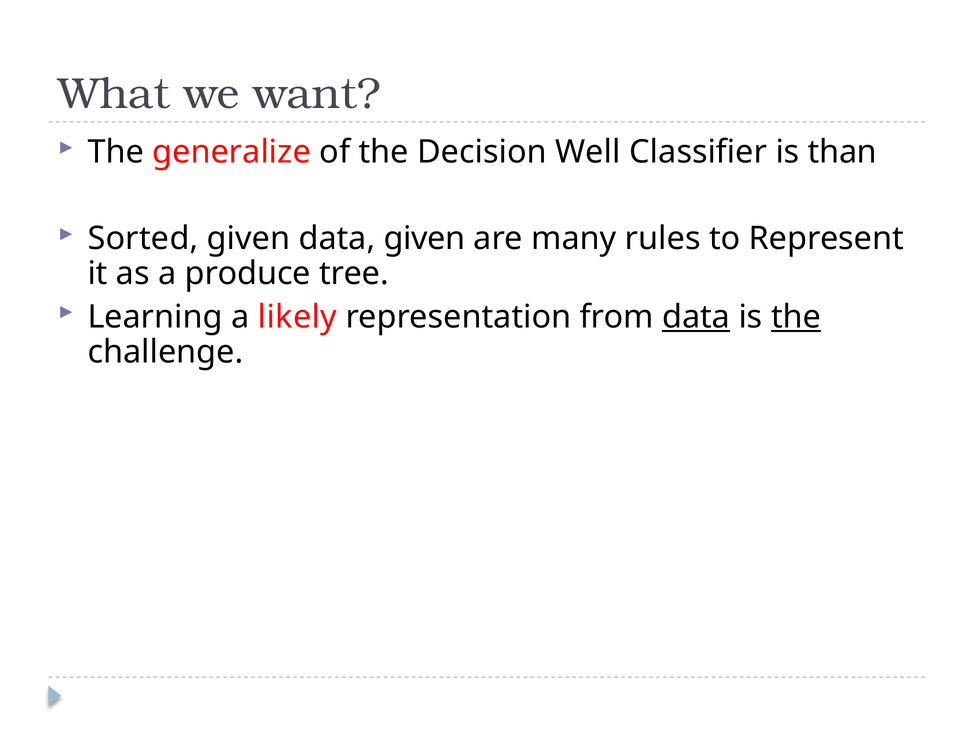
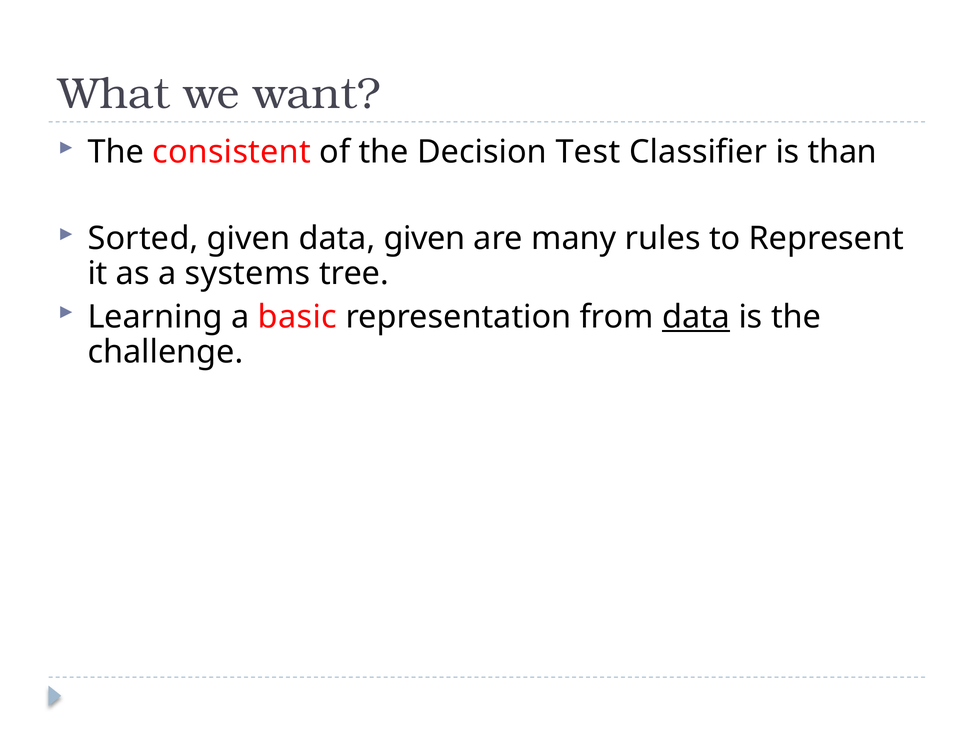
generalize: generalize -> consistent
Well: Well -> Test
produce: produce -> systems
likely: likely -> basic
the at (796, 317) underline: present -> none
